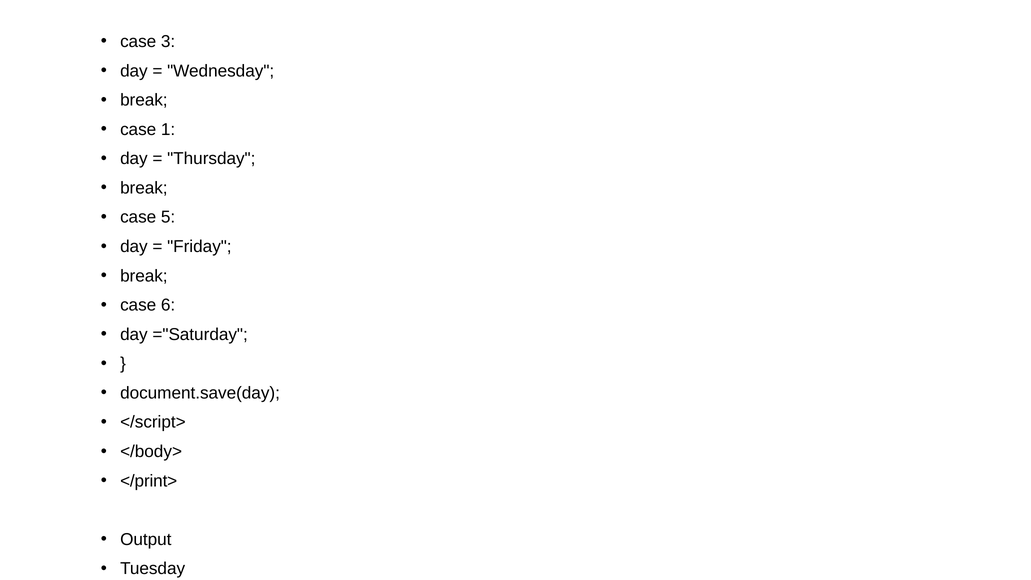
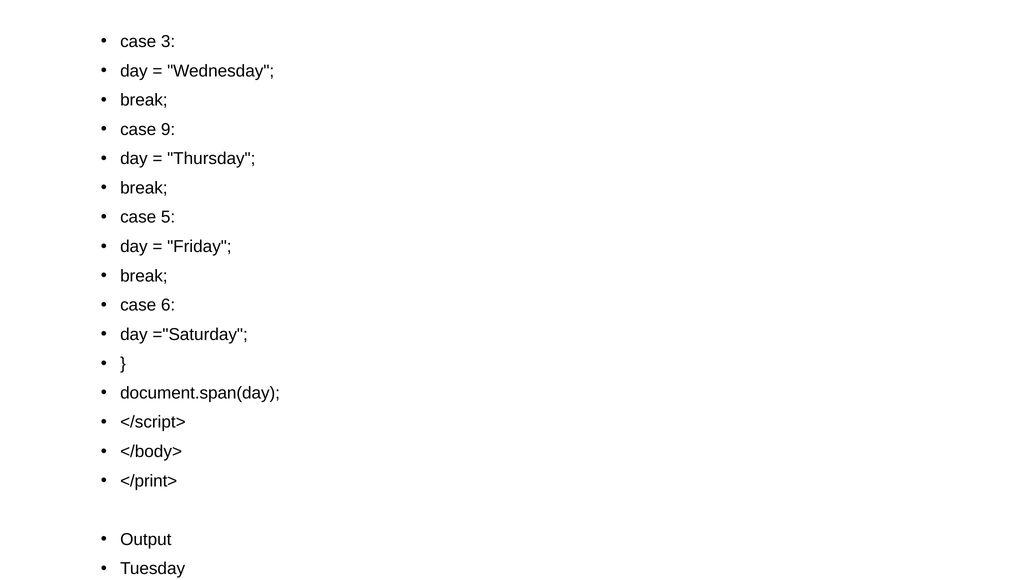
1: 1 -> 9
document.save(day: document.save(day -> document.span(day
